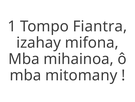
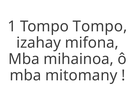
Tompo Fiantra: Fiantra -> Tompo
